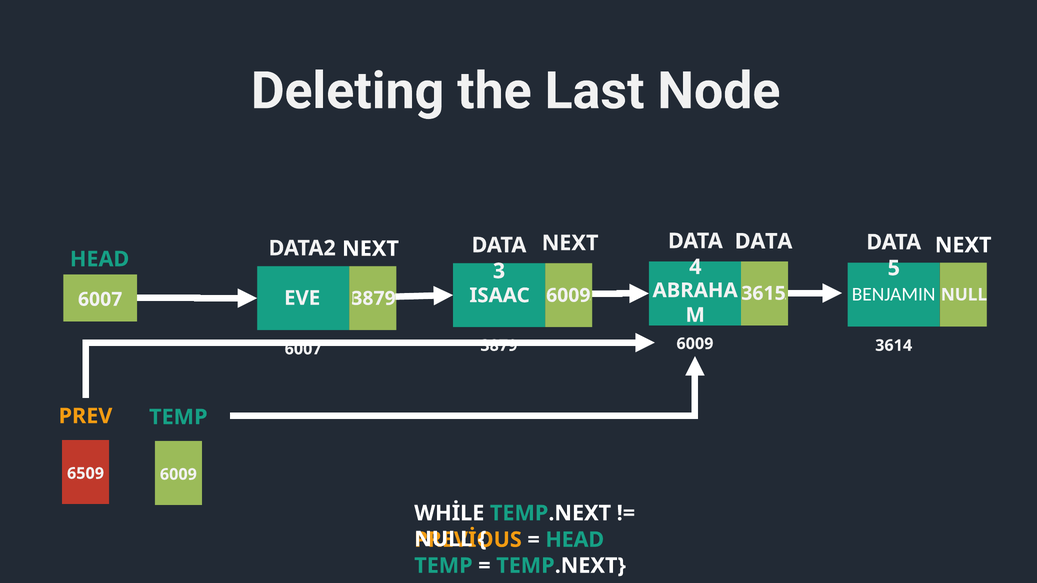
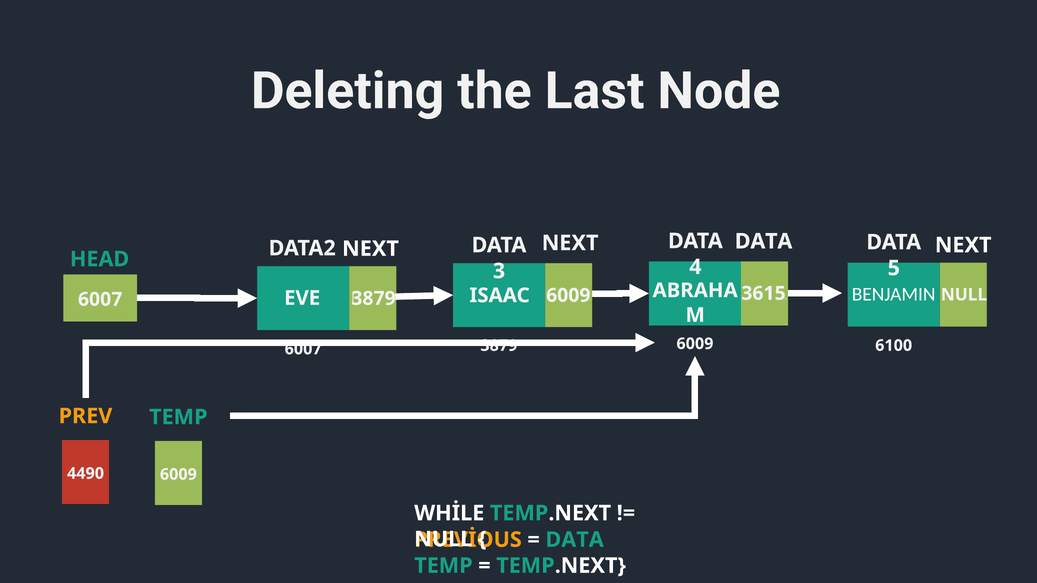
3614: 3614 -> 6100
6509: 6509 -> 4490
HEAD at (575, 540): HEAD -> DATA
